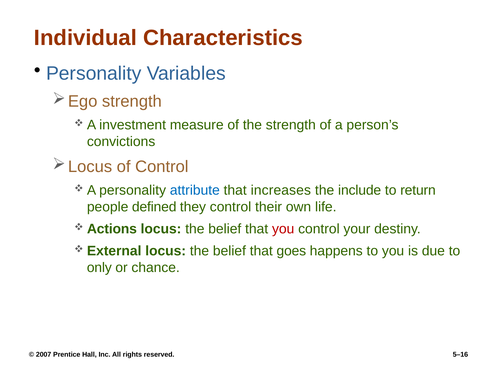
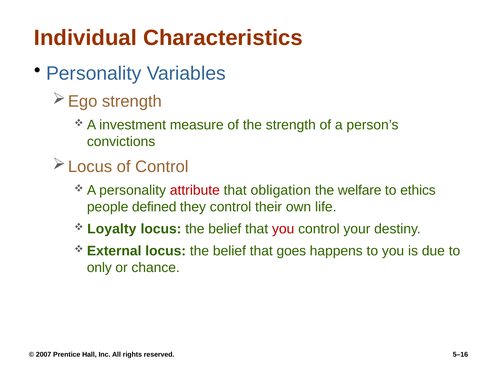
attribute colour: blue -> red
increases: increases -> obligation
include: include -> welfare
return: return -> ethics
Actions: Actions -> Loyalty
